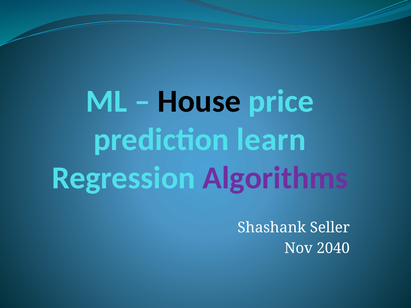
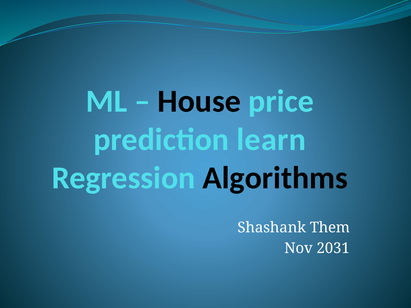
Algorithms colour: purple -> black
Seller: Seller -> Them
2040: 2040 -> 2031
